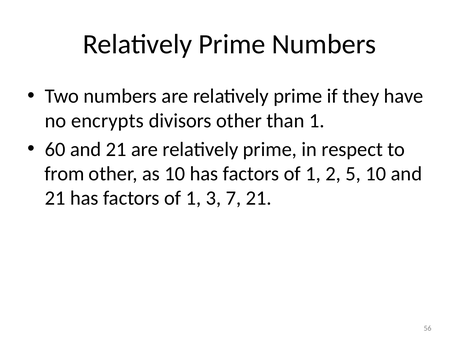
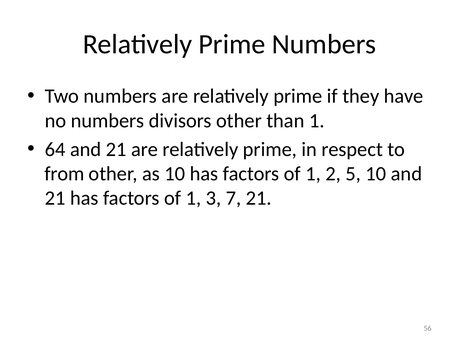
no encrypts: encrypts -> numbers
60: 60 -> 64
